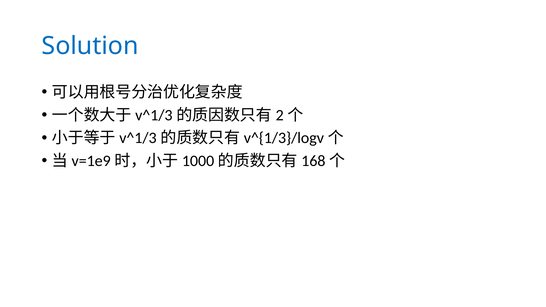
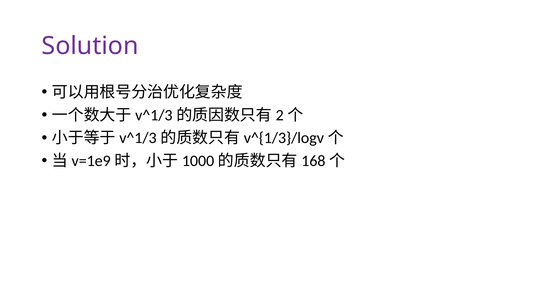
Solution colour: blue -> purple
